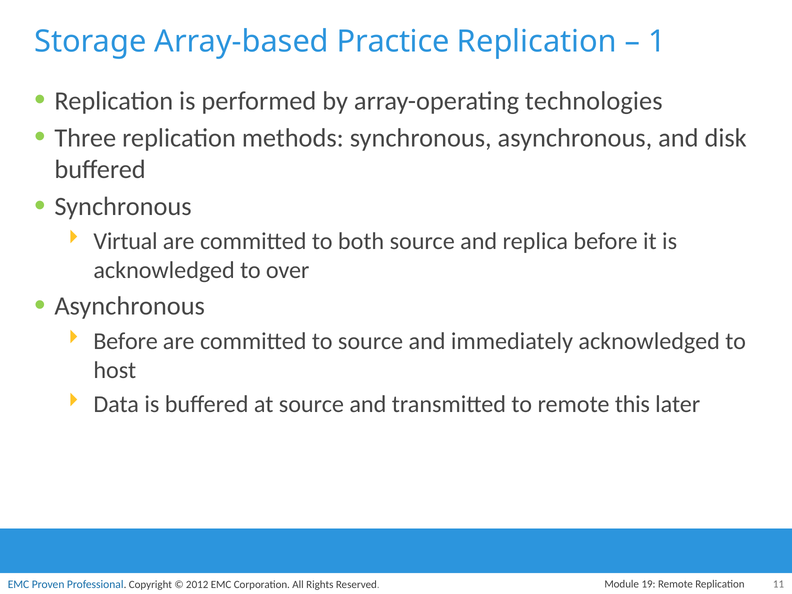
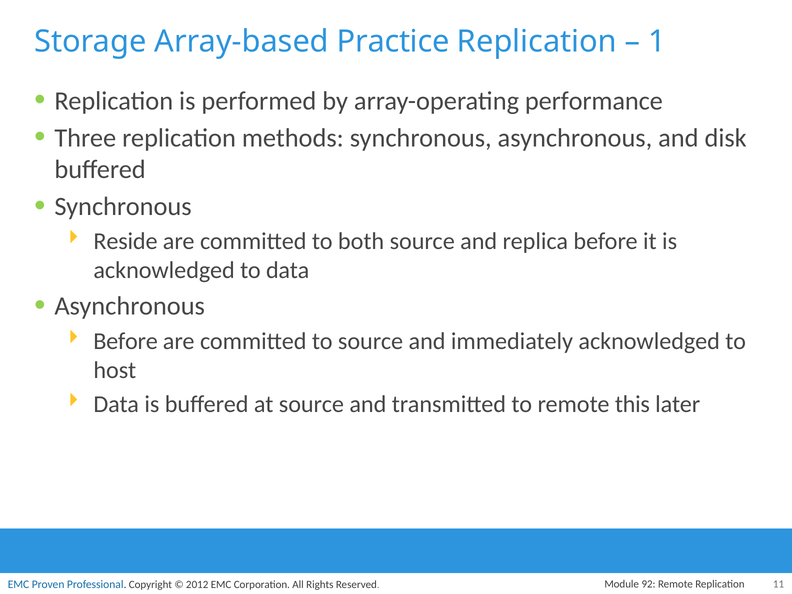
technologies: technologies -> performance
Virtual: Virtual -> Reside
to over: over -> data
19: 19 -> 92
